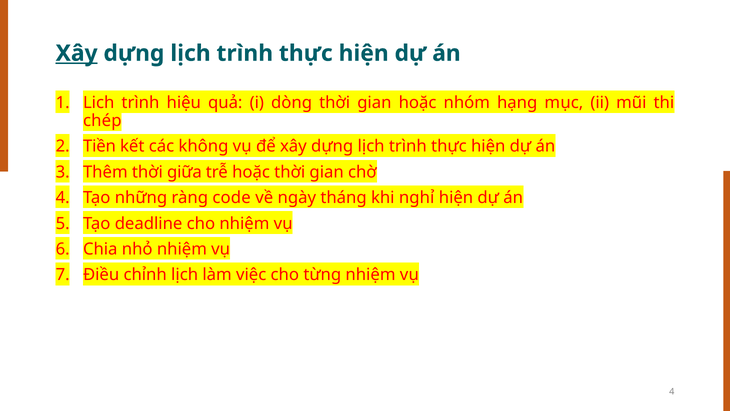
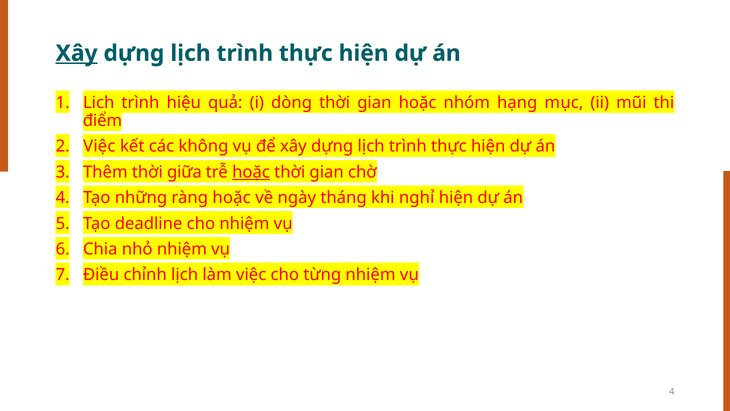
chép: chép -> điểm
Tiền at (99, 146): Tiền -> Việc
hoặc at (251, 172) underline: none -> present
ràng code: code -> hoặc
